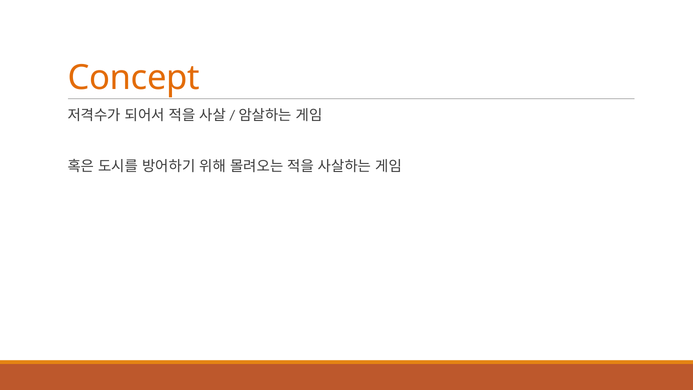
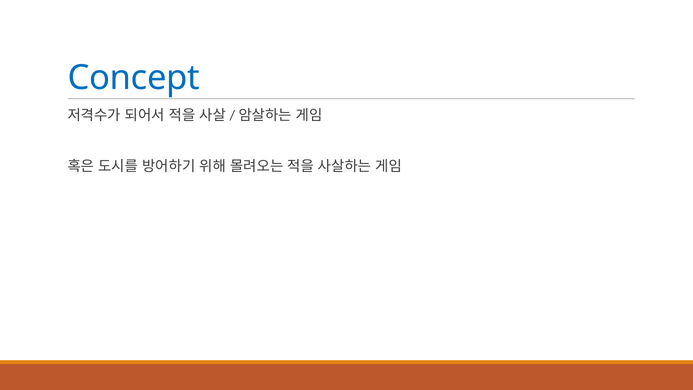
Concept colour: orange -> blue
